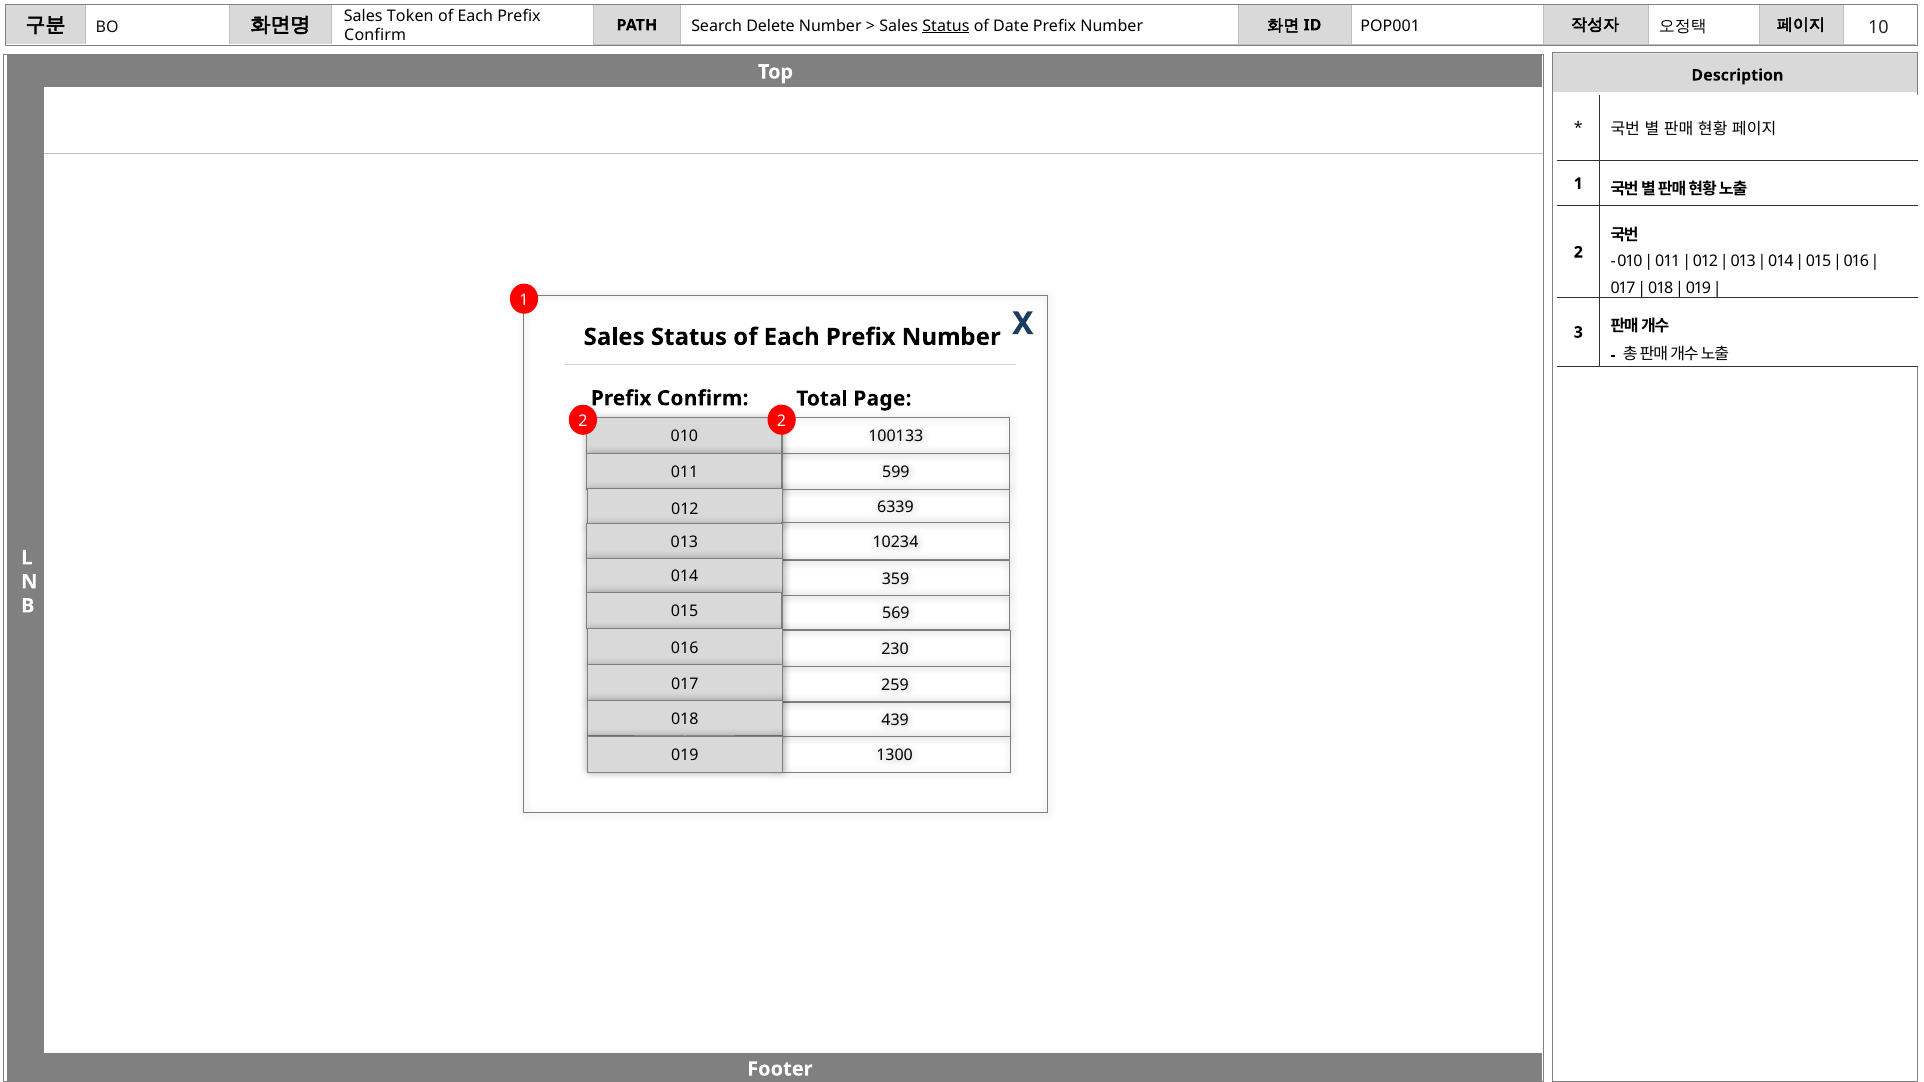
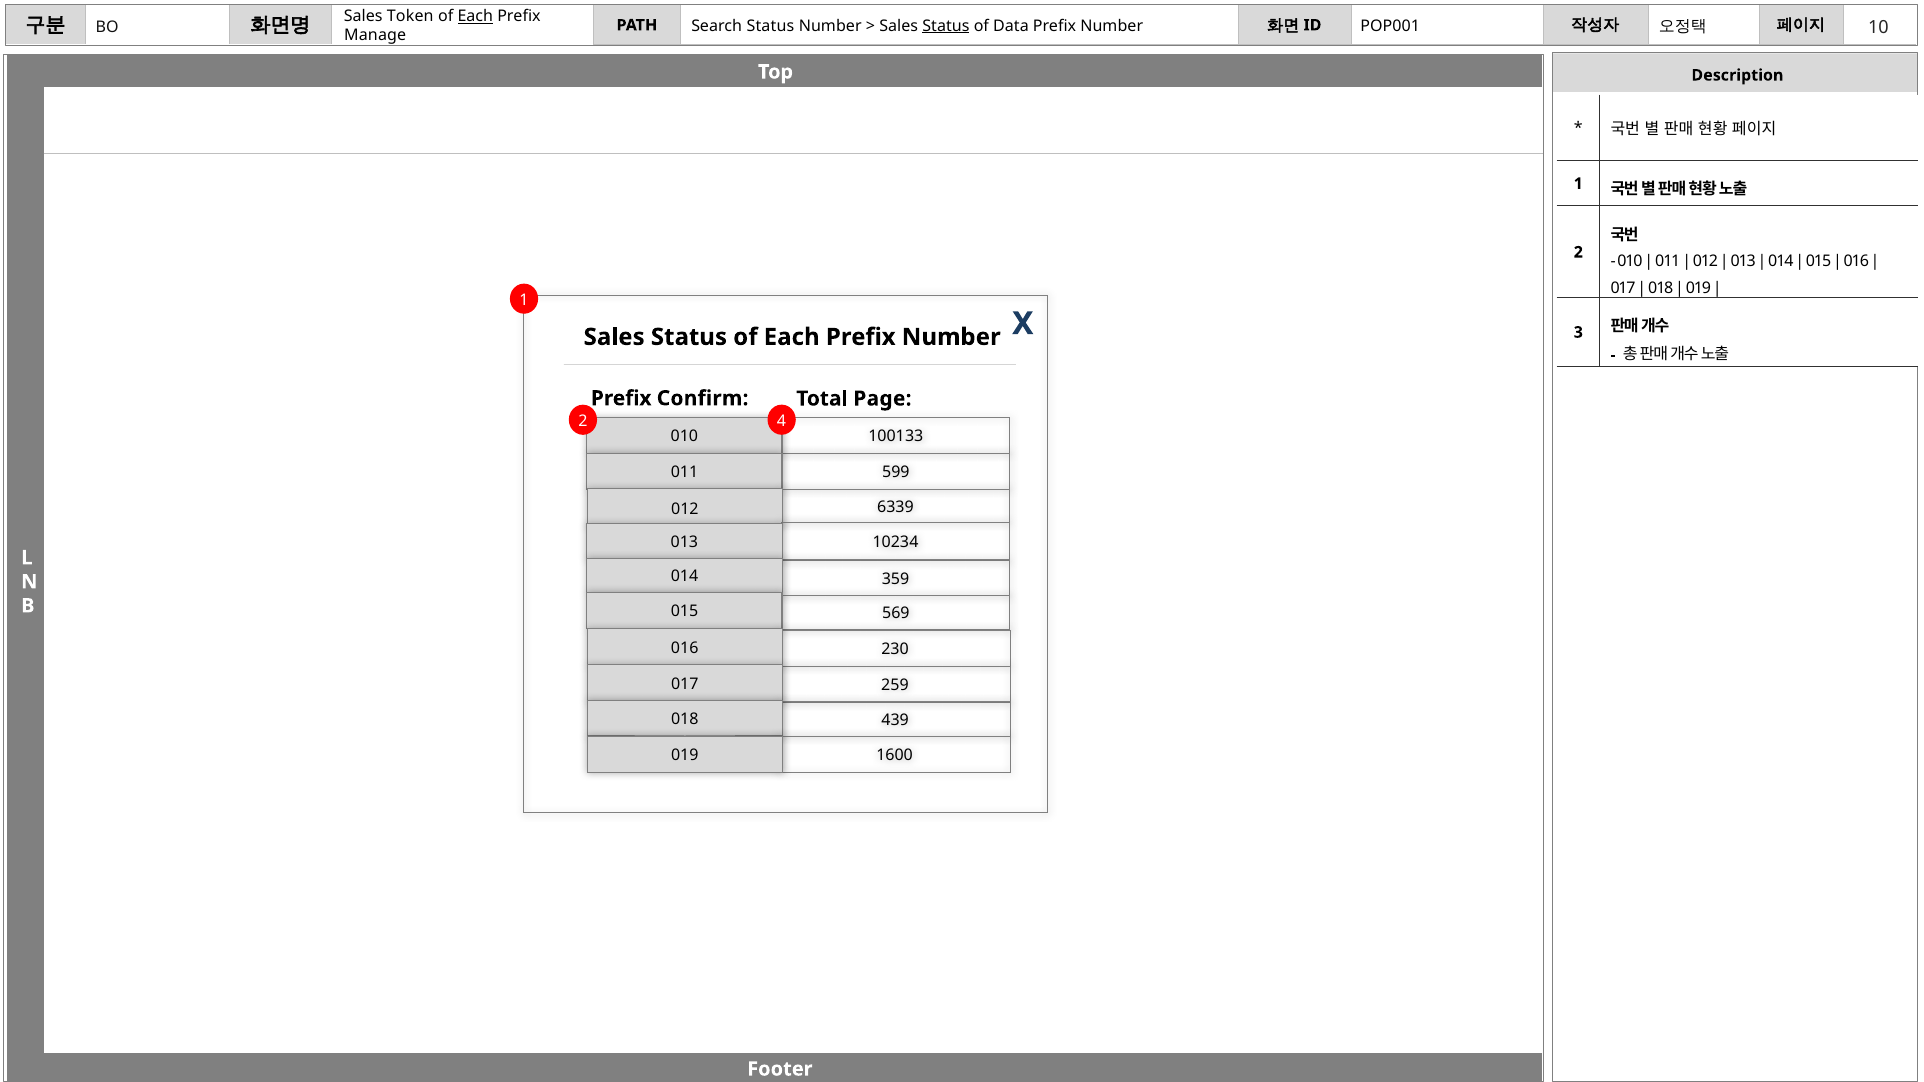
Each at (475, 16) underline: none -> present
Search Delete: Delete -> Status
Date: Date -> Data
Confirm at (375, 36): Confirm -> Manage
2 2: 2 -> 4
1300: 1300 -> 1600
